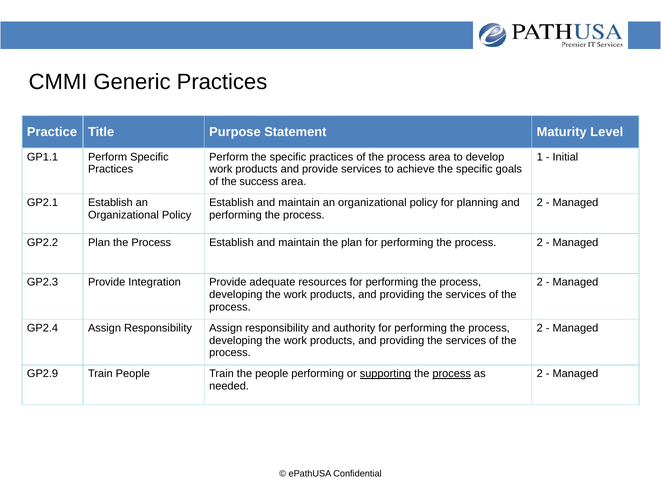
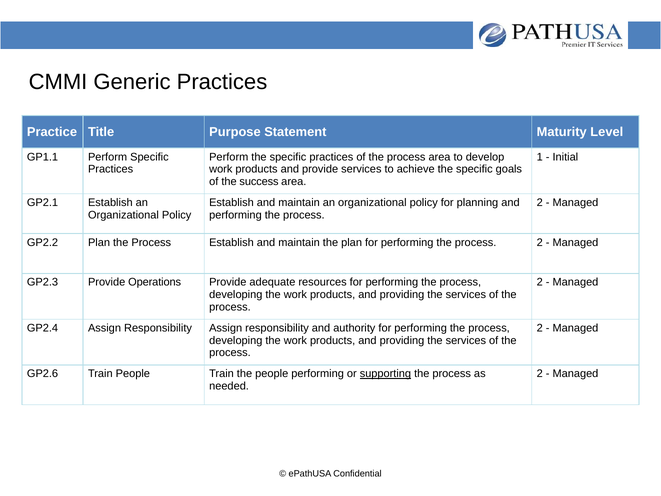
Integration: Integration -> Operations
GP2.9: GP2.9 -> GP2.6
process at (452, 374) underline: present -> none
